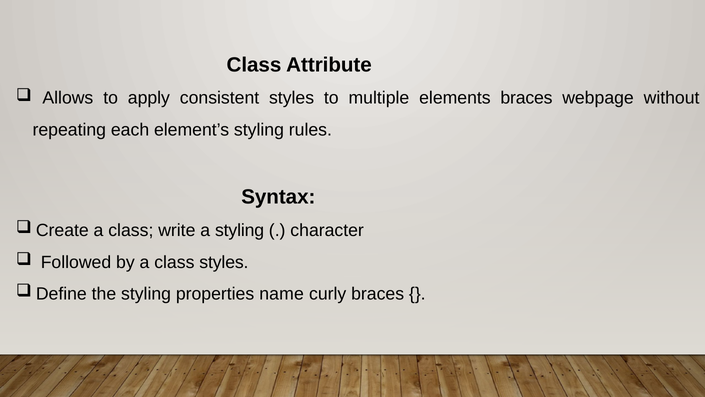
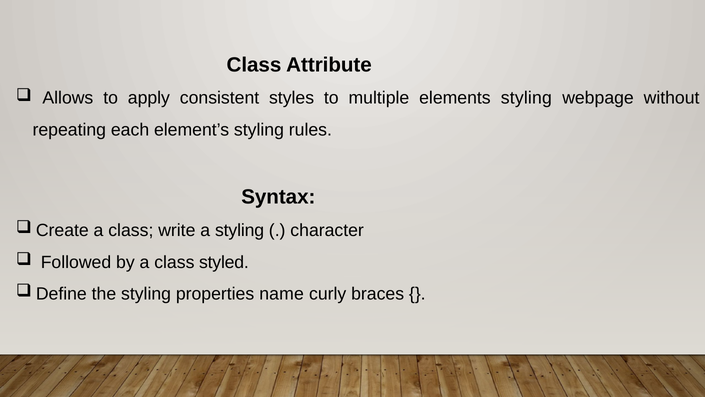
elements braces: braces -> styling
class styles: styles -> styled
